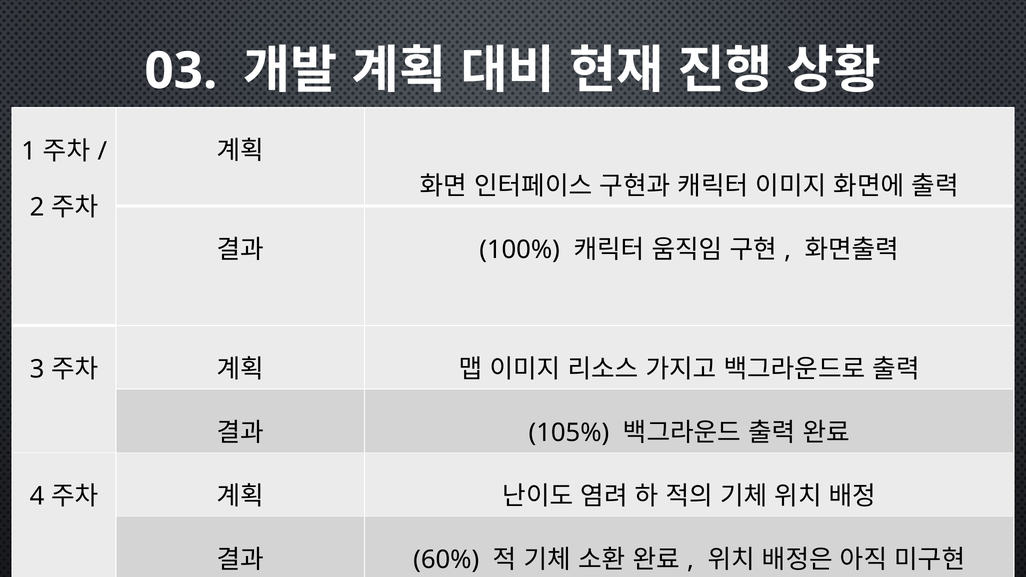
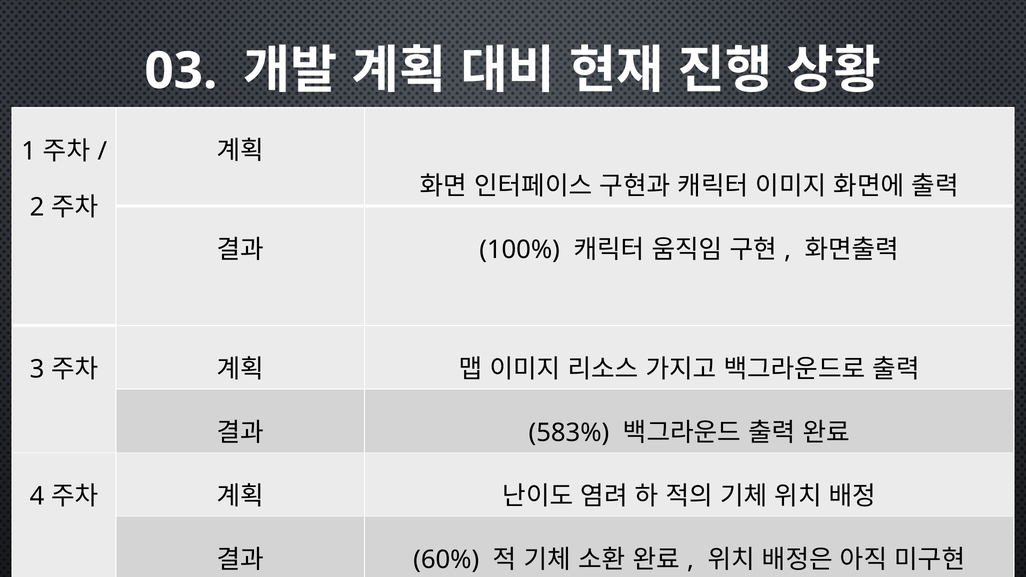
105%: 105% -> 583%
